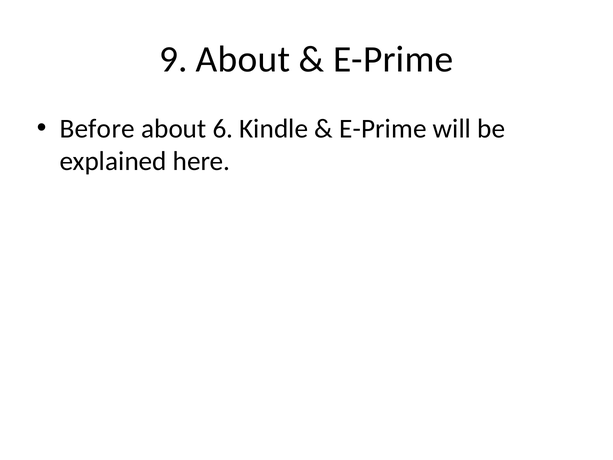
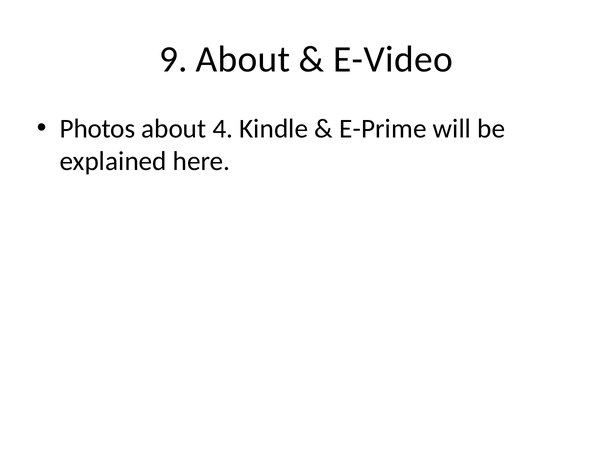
E-Prime at (393, 59): E-Prime -> E-Video
Before: Before -> Photos
6: 6 -> 4
